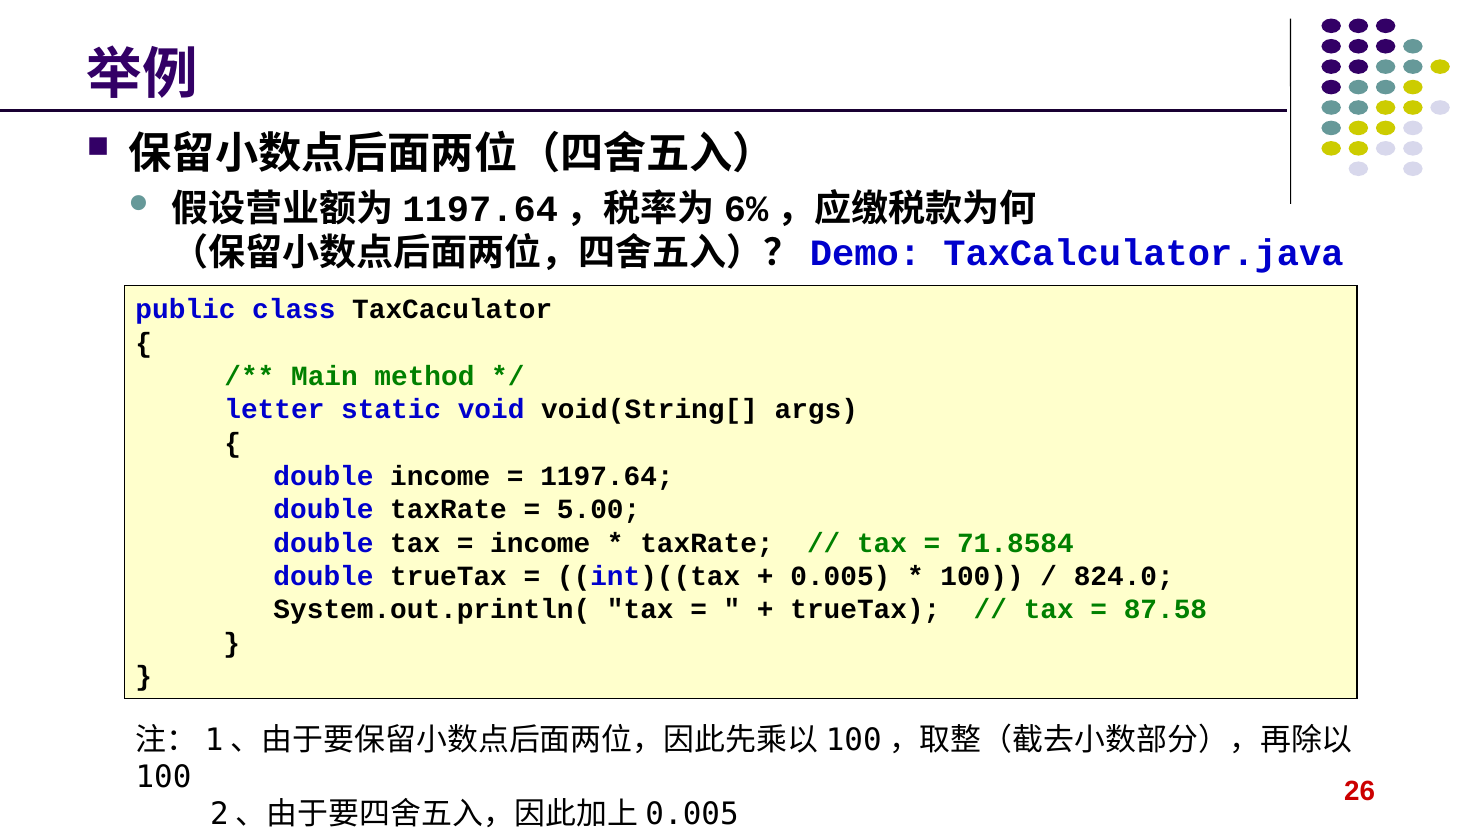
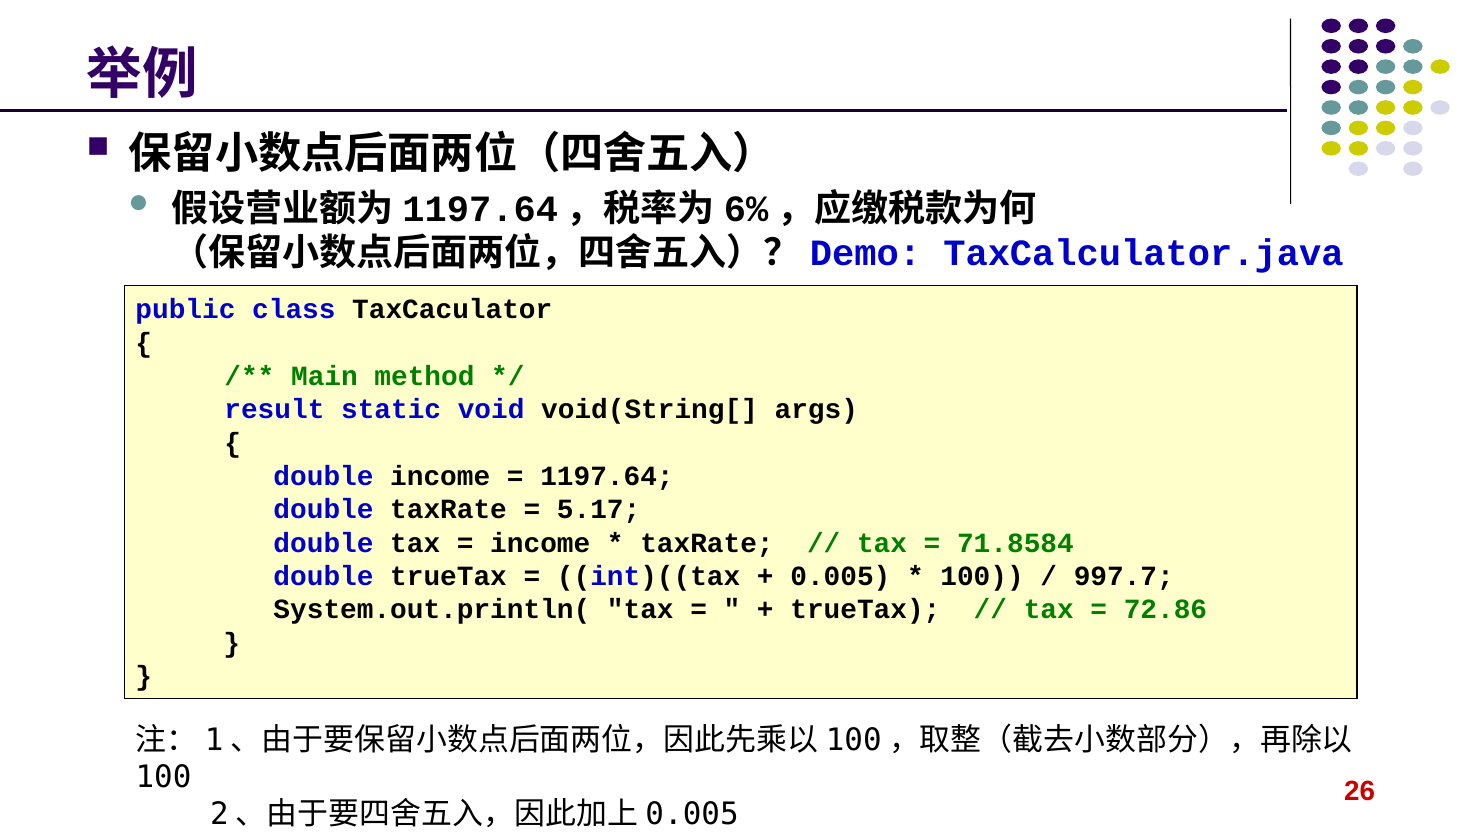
letter: letter -> result
5.00: 5.00 -> 5.17
824.0: 824.0 -> 997.7
87.58: 87.58 -> 72.86
